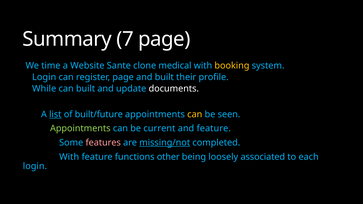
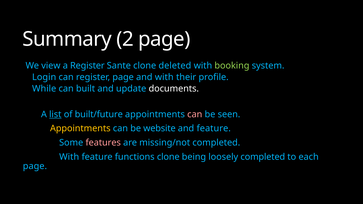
7: 7 -> 2
time: time -> view
a Website: Website -> Register
medical: medical -> deleted
booking colour: yellow -> light green
and built: built -> with
can at (195, 114) colour: yellow -> pink
Appointments at (80, 129) colour: light green -> yellow
current: current -> website
missing/not underline: present -> none
functions other: other -> clone
loosely associated: associated -> completed
login at (35, 166): login -> page
